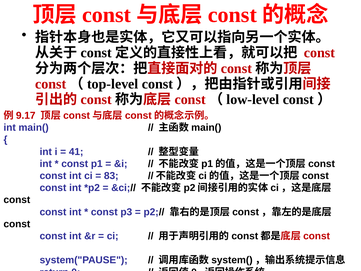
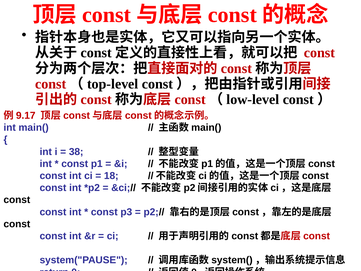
41: 41 -> 38
83: 83 -> 18
